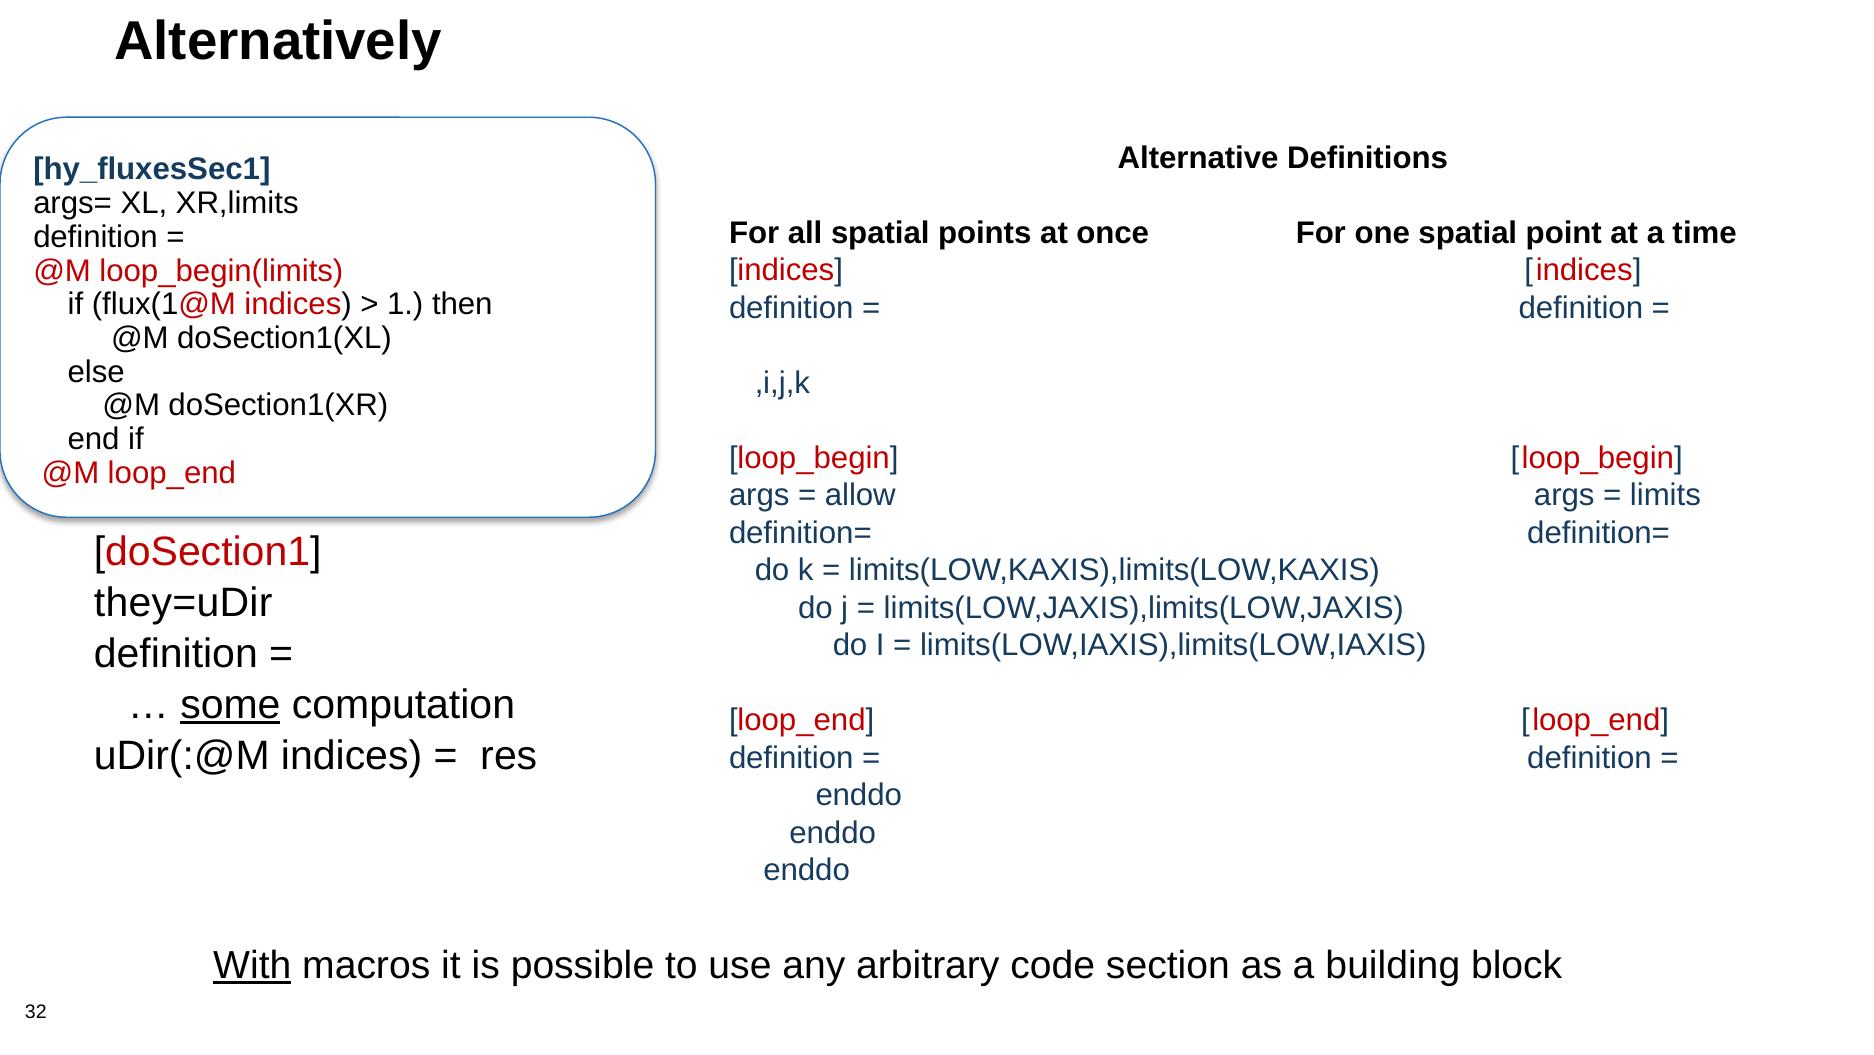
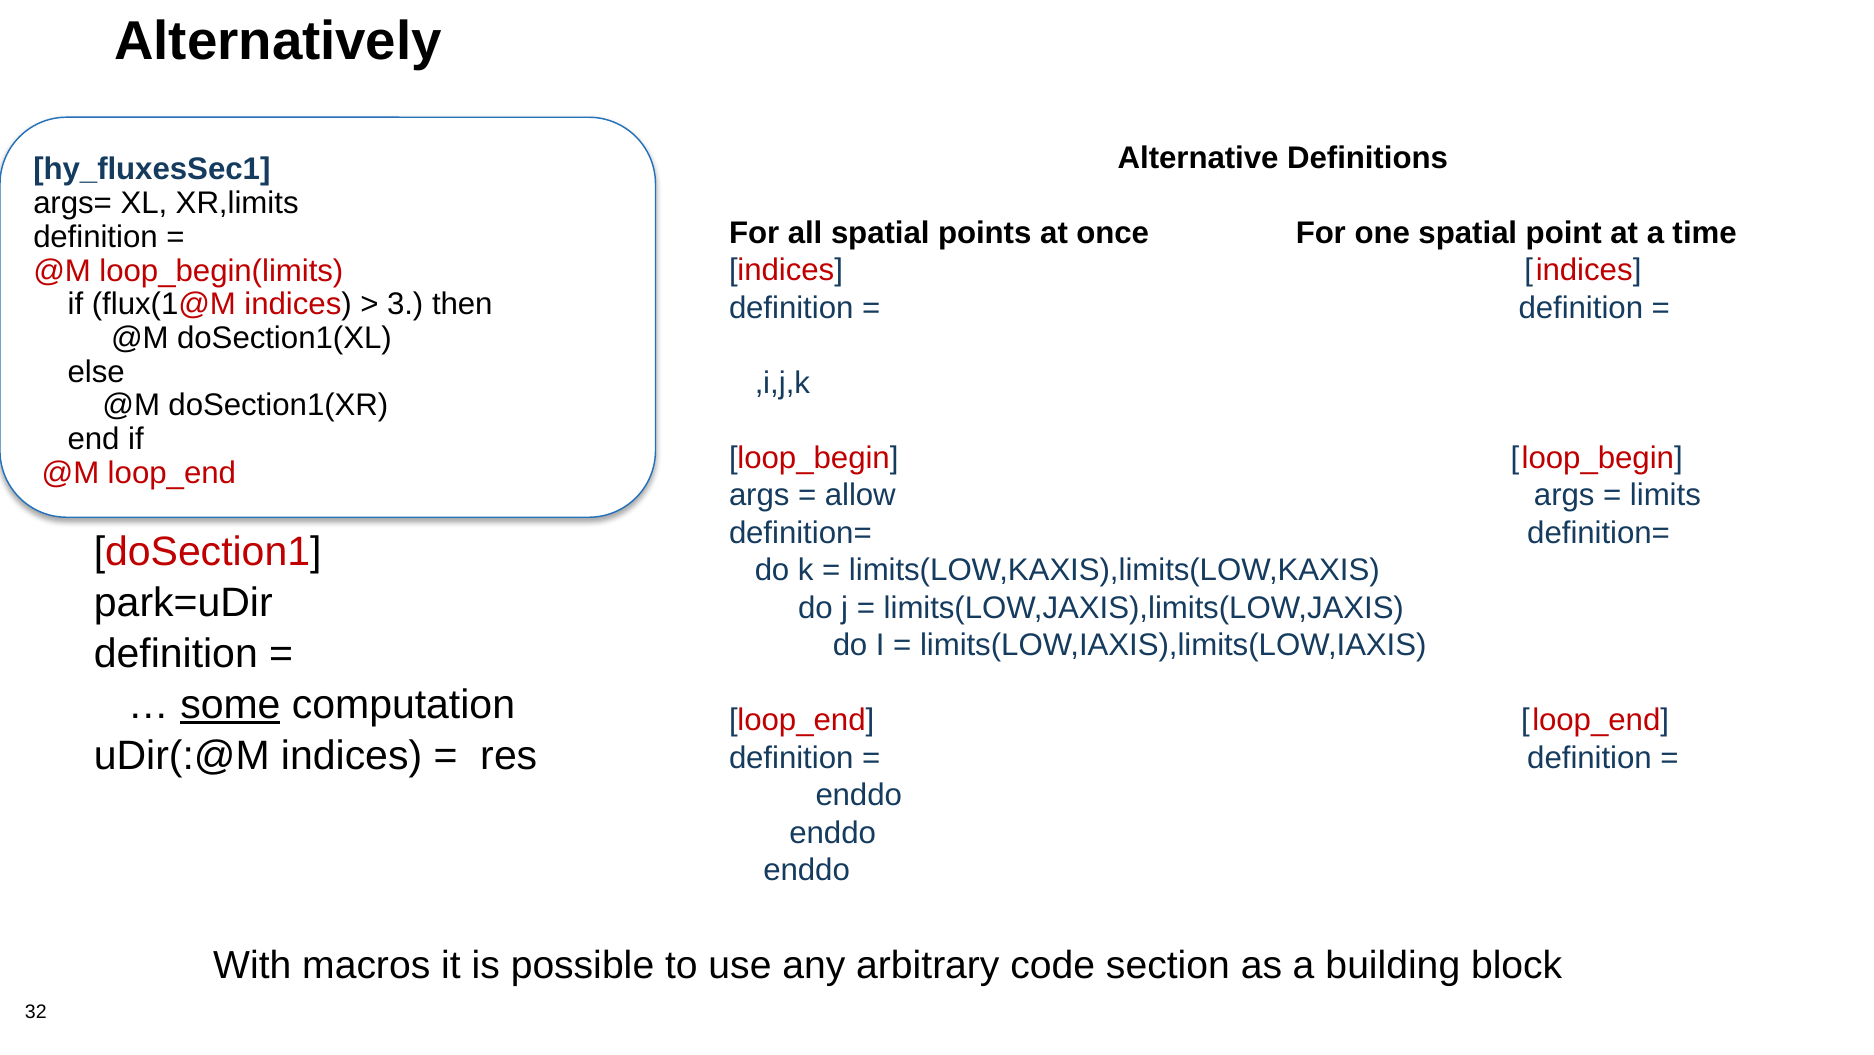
1: 1 -> 3
they=uDir: they=uDir -> park=uDir
With underline: present -> none
